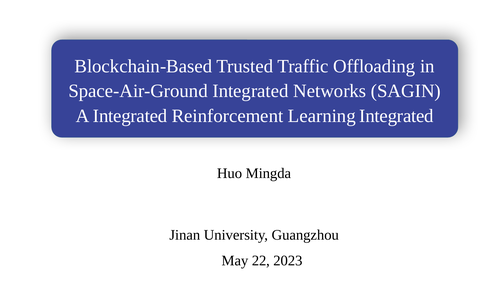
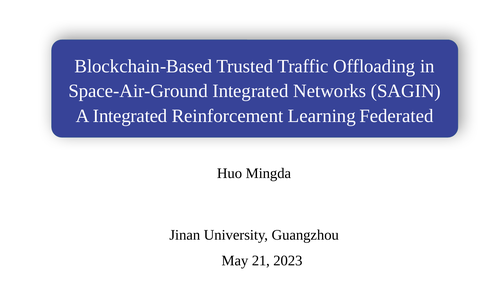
Learning Integrated: Integrated -> Federated
22: 22 -> 21
